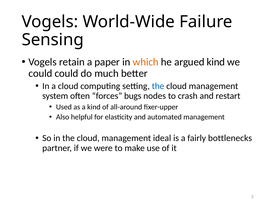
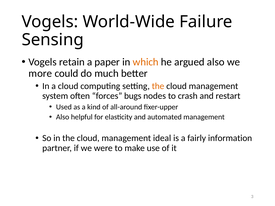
argued kind: kind -> also
could at (40, 74): could -> more
the at (158, 86) colour: blue -> orange
bottlenecks: bottlenecks -> information
